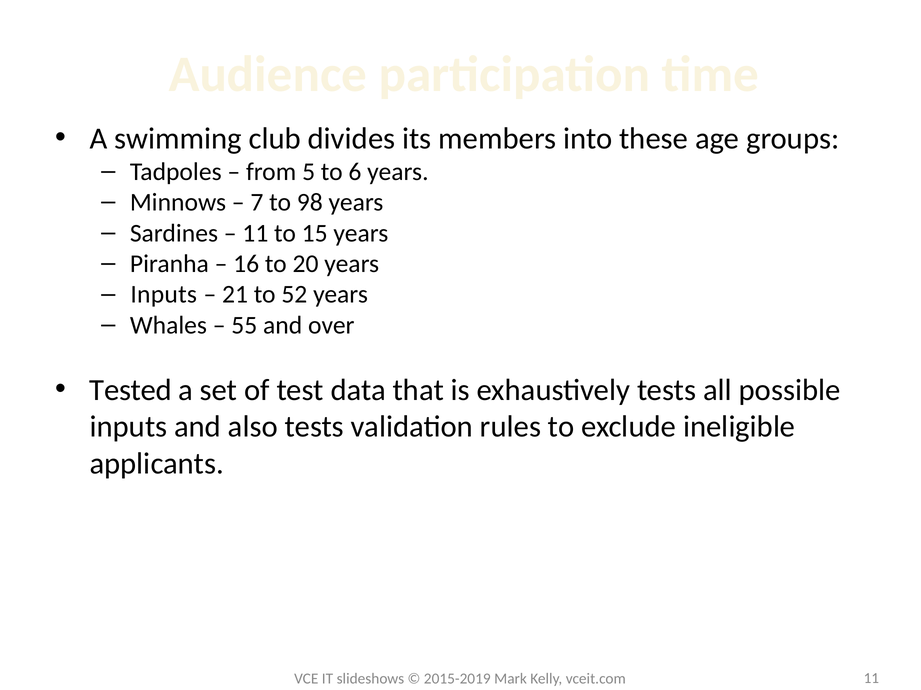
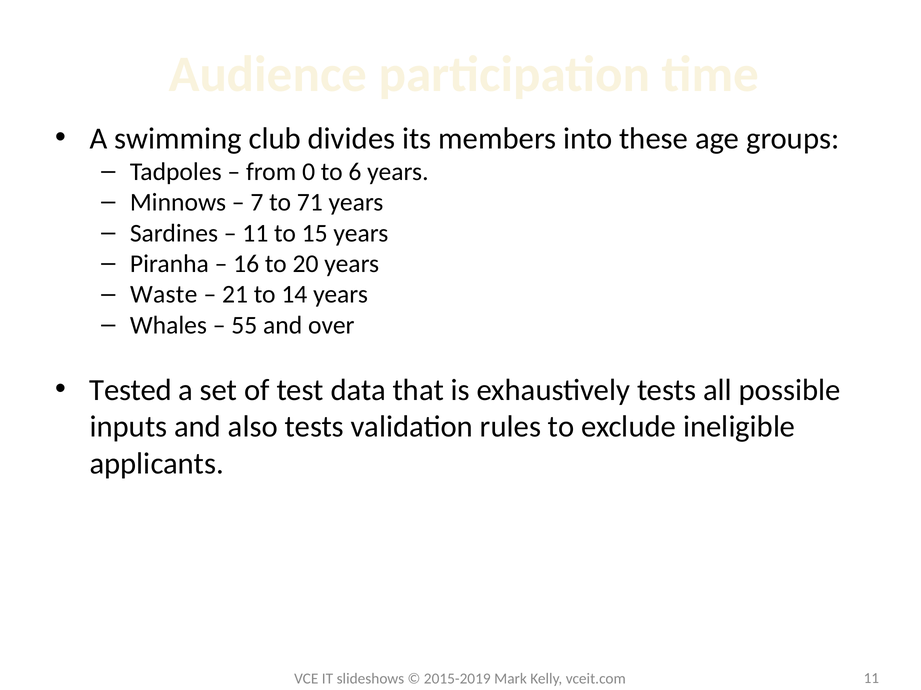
5: 5 -> 0
98: 98 -> 71
Inputs at (164, 295): Inputs -> Waste
52: 52 -> 14
